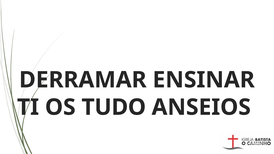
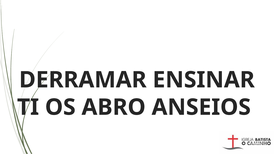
TUDO: TUDO -> ABRO
